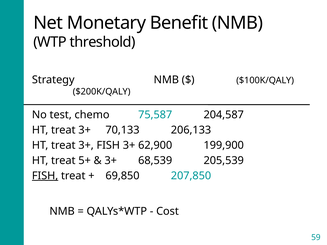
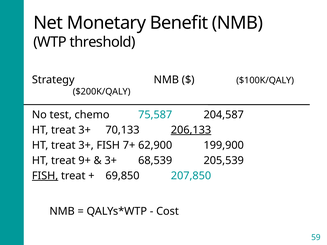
206,133 underline: none -> present
FISH 3+: 3+ -> 7+
5+: 5+ -> 9+
